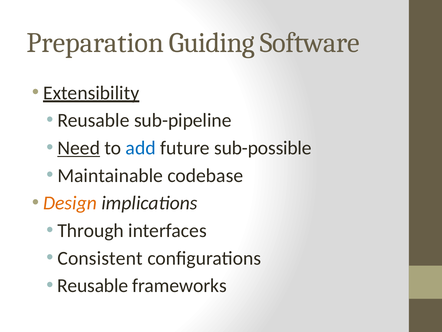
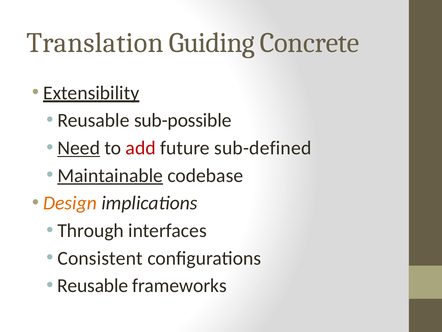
Preparation: Preparation -> Translation
Software: Software -> Concrete
sub-pipeline: sub-pipeline -> sub-possible
add colour: blue -> red
sub-possible: sub-possible -> sub-defined
Maintainable underline: none -> present
